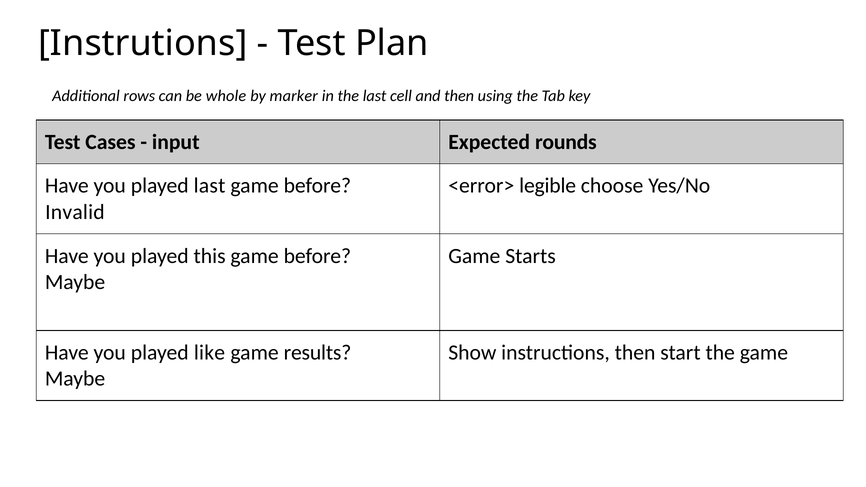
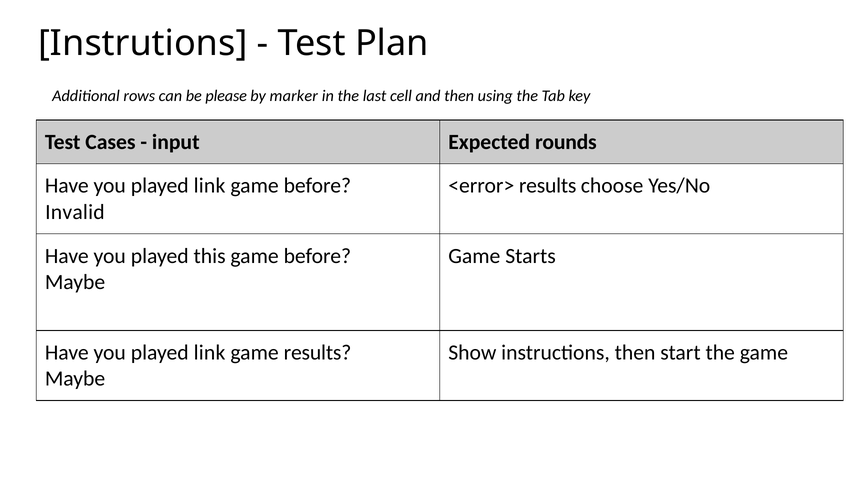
whole: whole -> please
last at (210, 186): last -> link
<error> legible: legible -> results
like at (210, 353): like -> link
